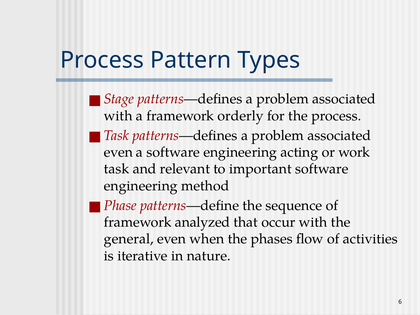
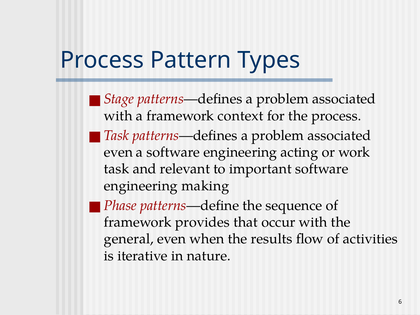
orderly: orderly -> context
method: method -> making
analyzed: analyzed -> provides
phases: phases -> results
